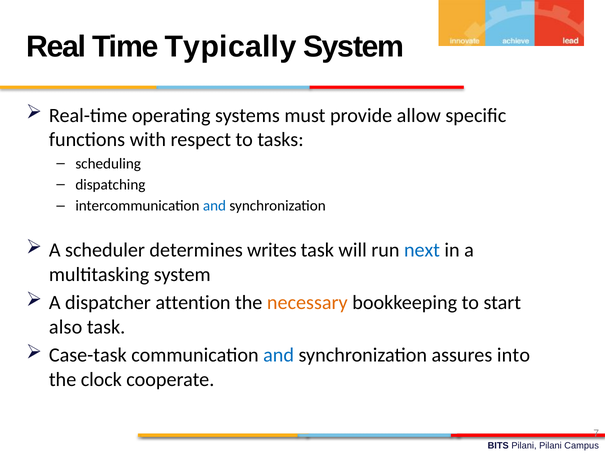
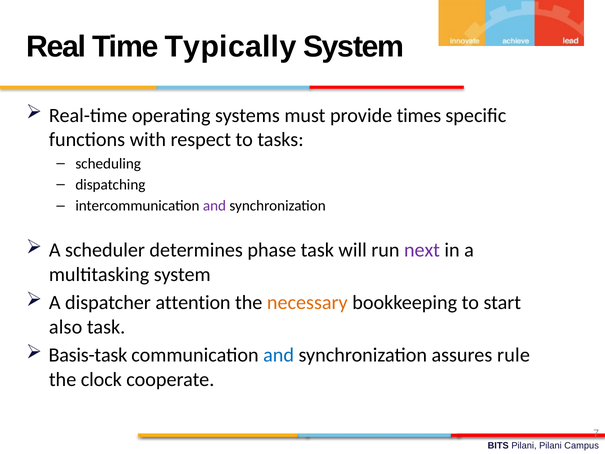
allow: allow -> times
and at (214, 206) colour: blue -> purple
writes: writes -> phase
next colour: blue -> purple
Case-task: Case-task -> Basis-task
into: into -> rule
